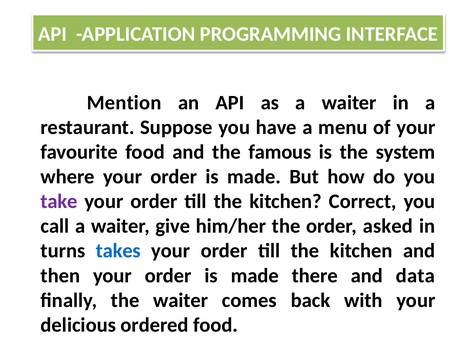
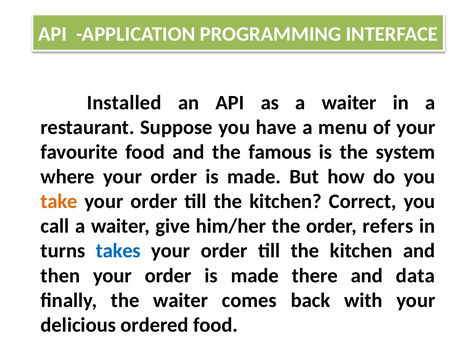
Mention: Mention -> Installed
take colour: purple -> orange
asked: asked -> refers
